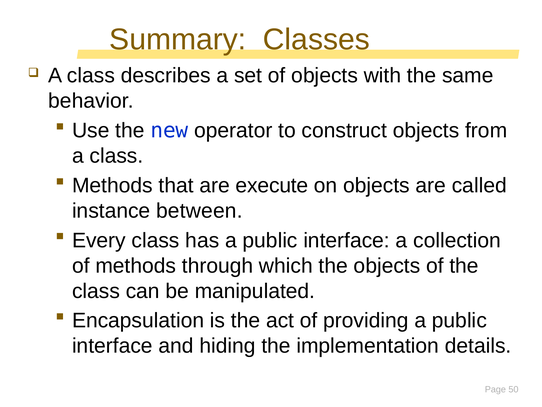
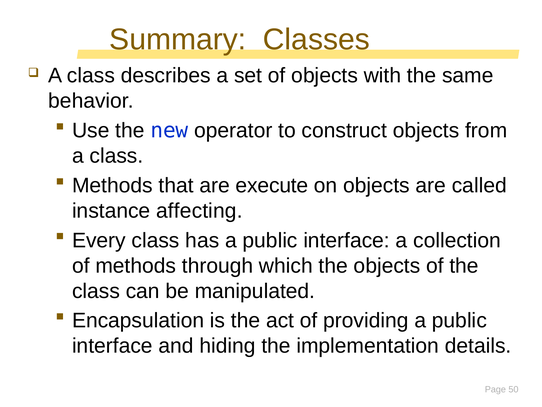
between: between -> affecting
